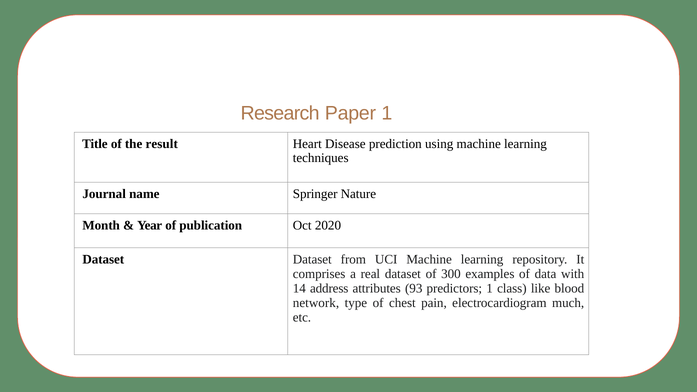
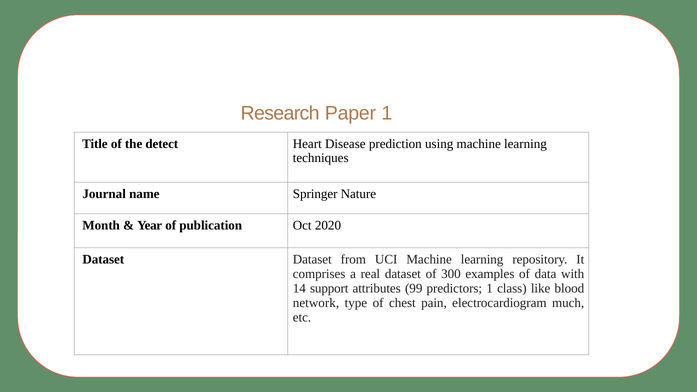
result: result -> detect
address: address -> support
93: 93 -> 99
